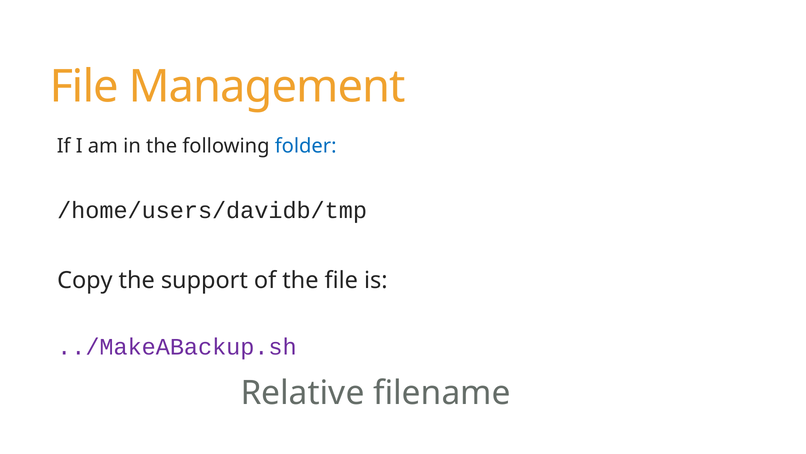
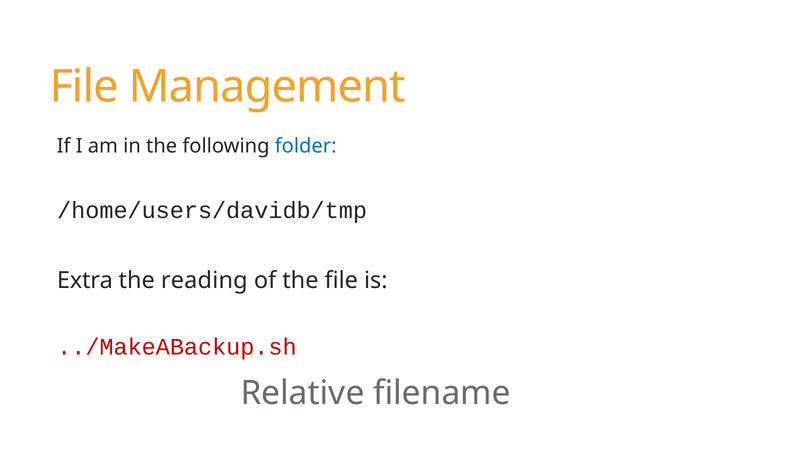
Copy: Copy -> Extra
support: support -> reading
../MakeABackup.sh colour: purple -> red
